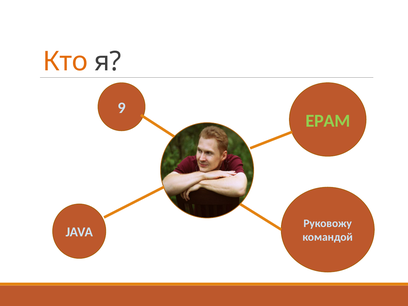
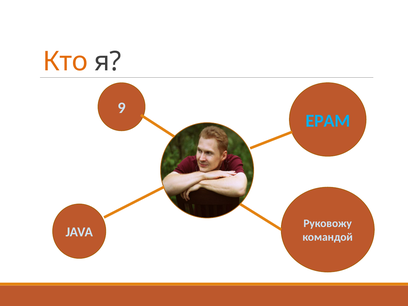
EPAM colour: light green -> light blue
